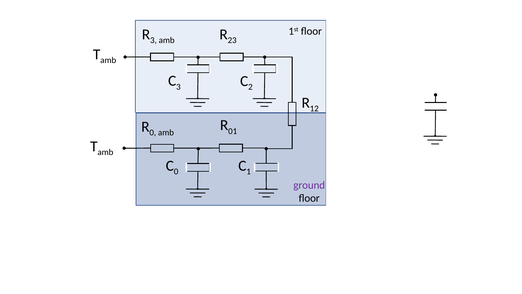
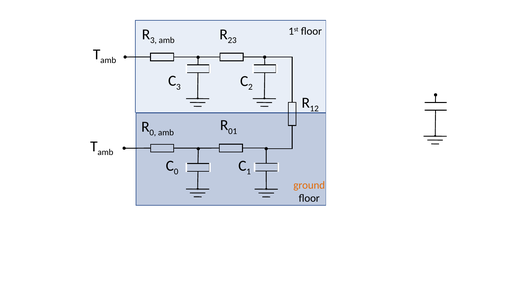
ground colour: purple -> orange
